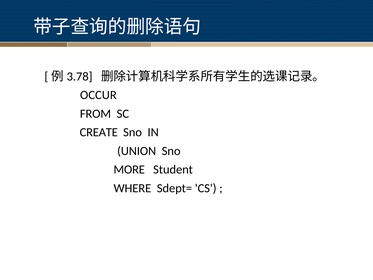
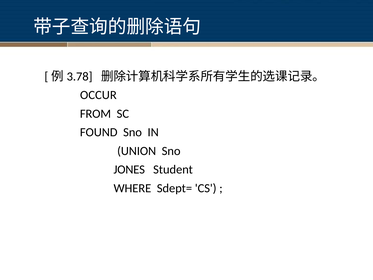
CREATE: CREATE -> FOUND
MORE: MORE -> JONES
